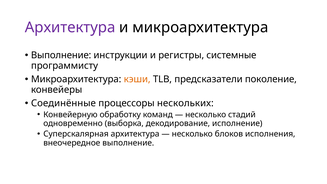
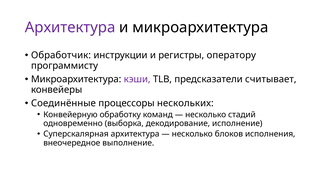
Выполнение at (61, 55): Выполнение -> Обработчик
системные: системные -> оператору
кэши colour: orange -> purple
поколение: поколение -> считывает
